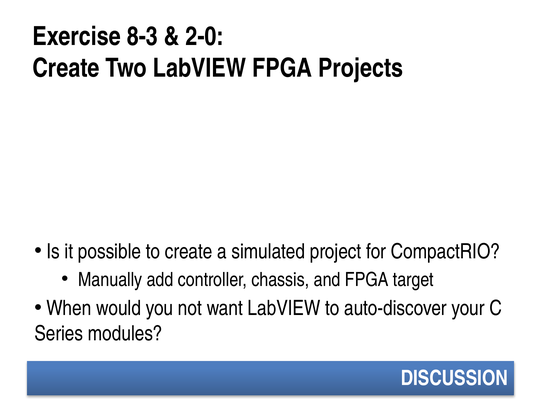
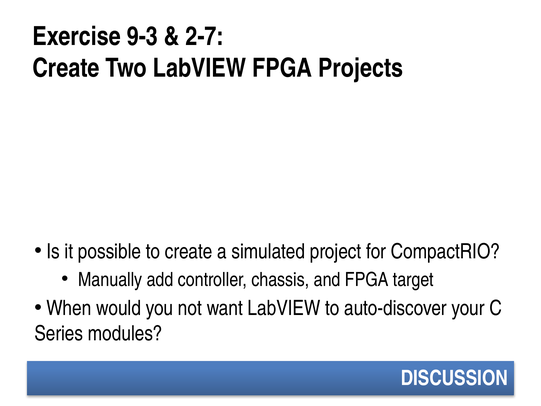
8-3: 8-3 -> 9-3
2-0: 2-0 -> 2-7
